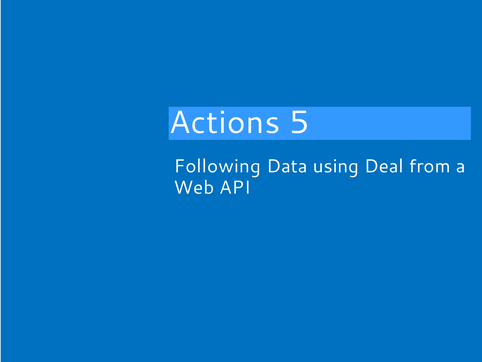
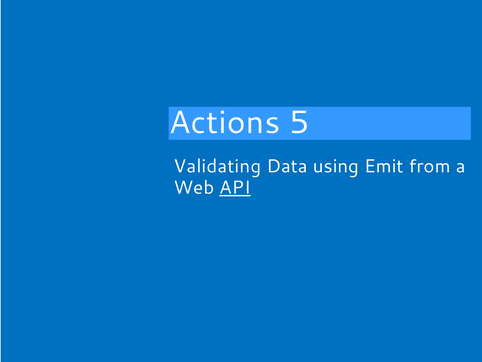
Following: Following -> Validating
Deal: Deal -> Emit
API underline: none -> present
